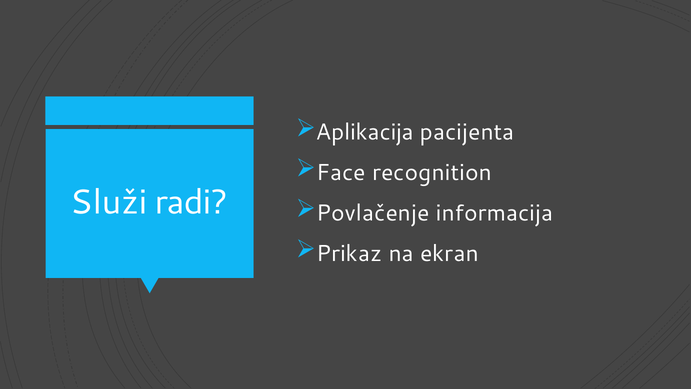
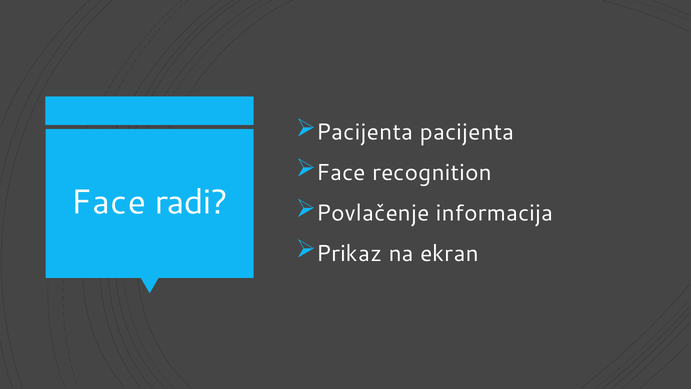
Aplikacija at (365, 132): Aplikacija -> Pacijenta
Služi at (109, 202): Služi -> Face
